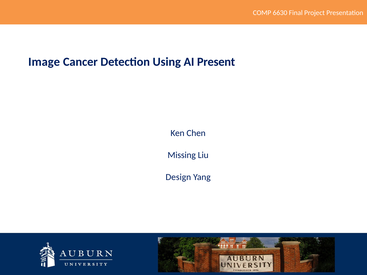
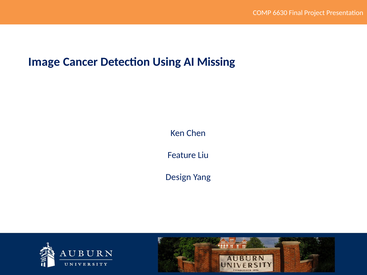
Present: Present -> Missing
Missing: Missing -> Feature
